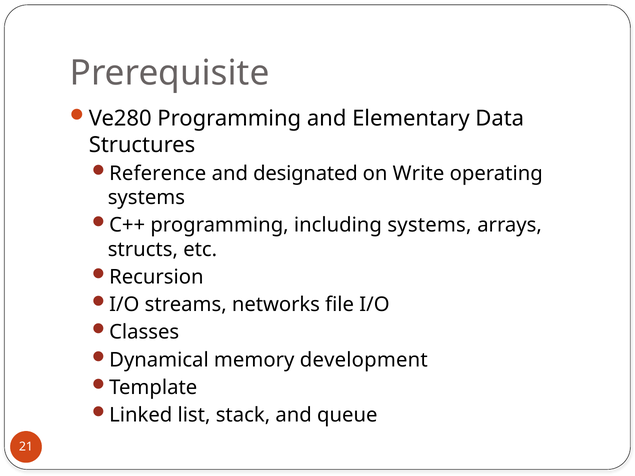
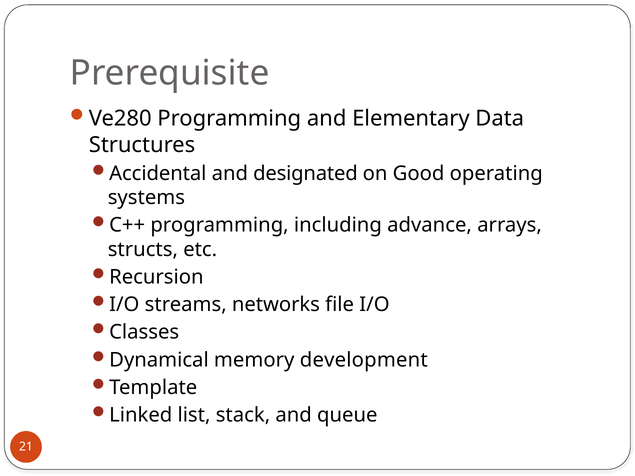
Reference: Reference -> Accidental
Write: Write -> Good
including systems: systems -> advance
